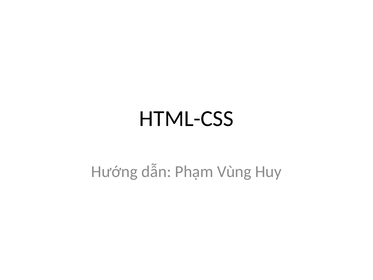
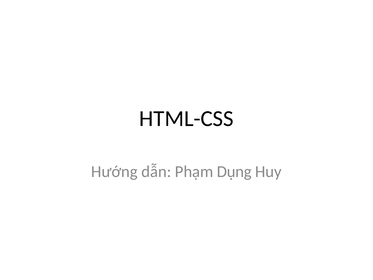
Vùng: Vùng -> Dụng
